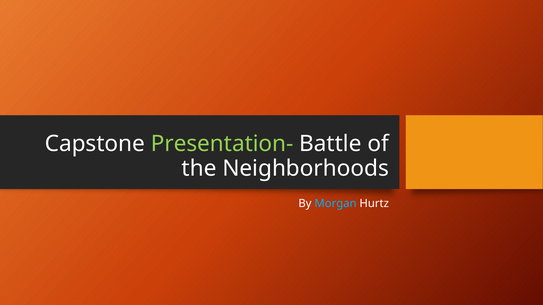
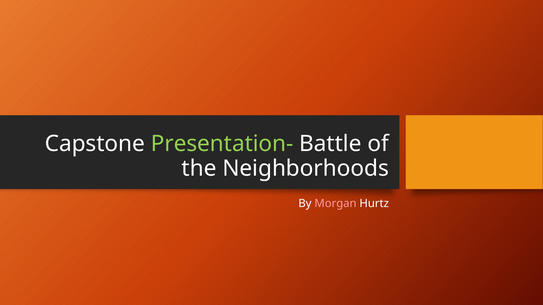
Morgan colour: light blue -> pink
